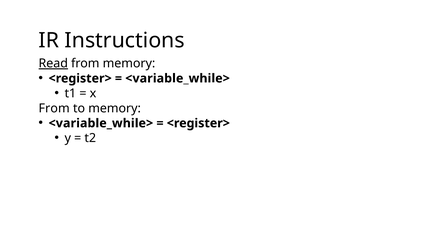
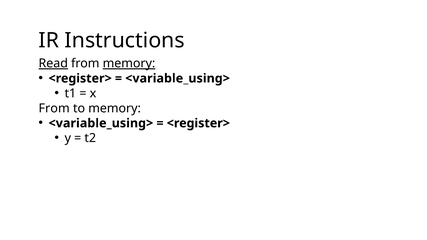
memory at (129, 63) underline: none -> present
<variable_while> at (178, 78): <variable_while> -> <variable_using>
<variable_while> at (101, 123): <variable_while> -> <variable_using>
